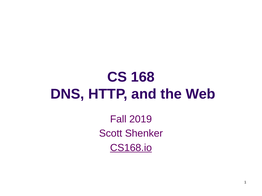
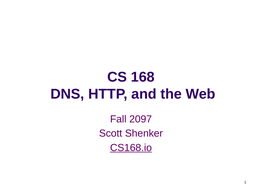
2019: 2019 -> 2097
